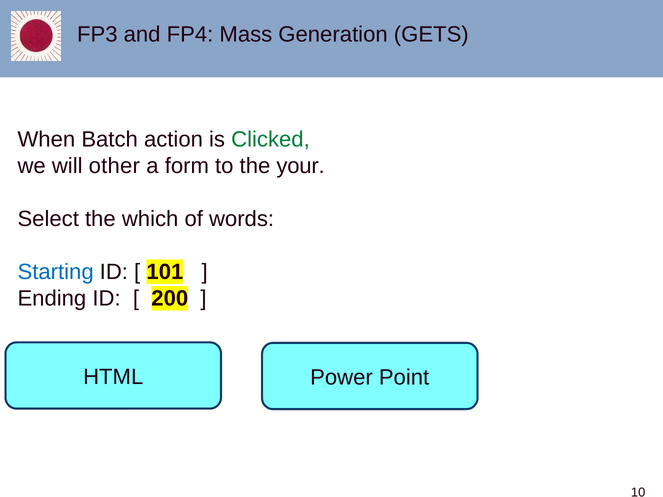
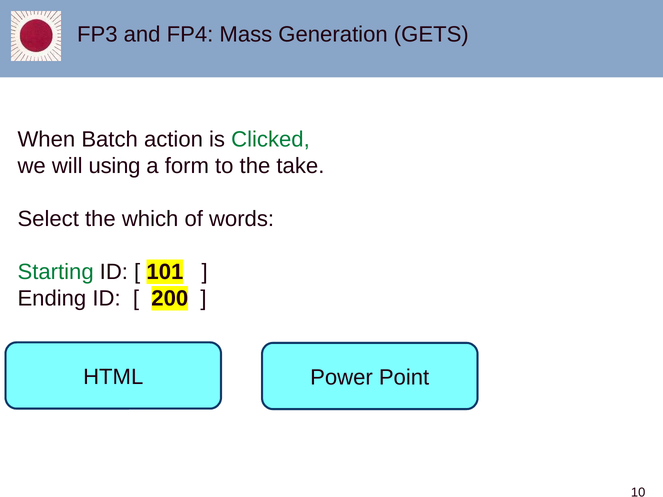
other: other -> using
your: your -> take
Starting colour: blue -> green
